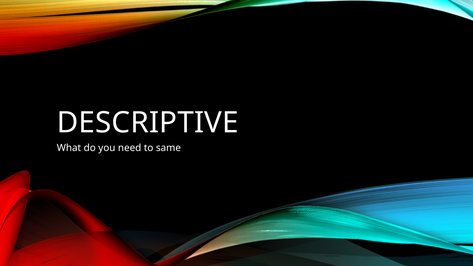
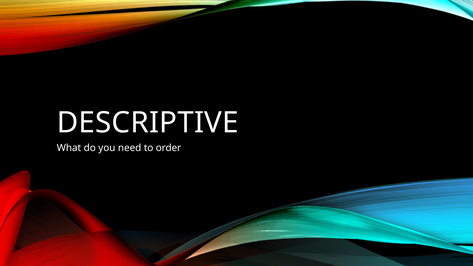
same: same -> order
